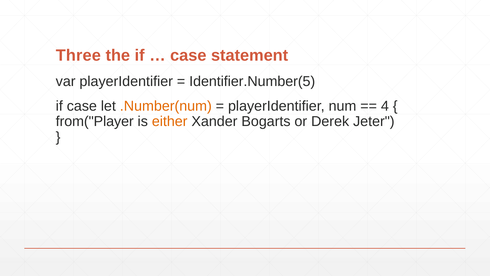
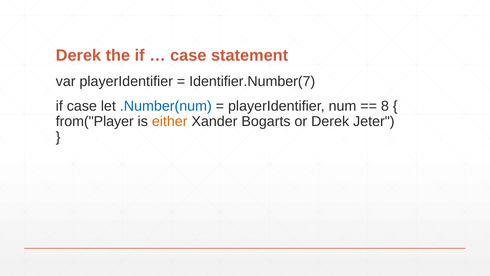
Three at (78, 55): Three -> Derek
Identifier.Number(5: Identifier.Number(5 -> Identifier.Number(7
.Number(num colour: orange -> blue
4: 4 -> 8
